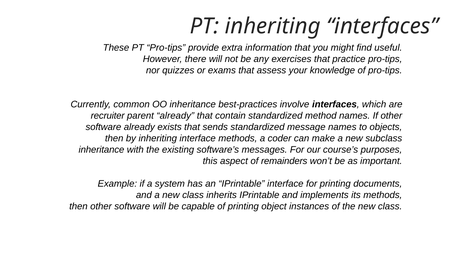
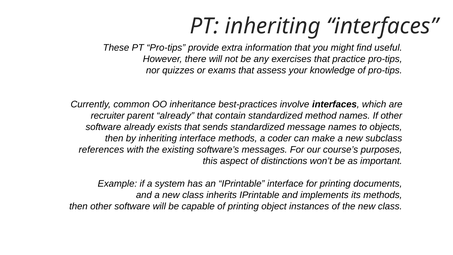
inheritance at (101, 150): inheritance -> references
remainders: remainders -> distinctions
